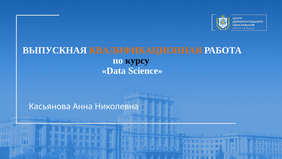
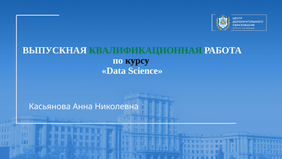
КВАЛИФИКАЦИОННАЯ colour: orange -> green
